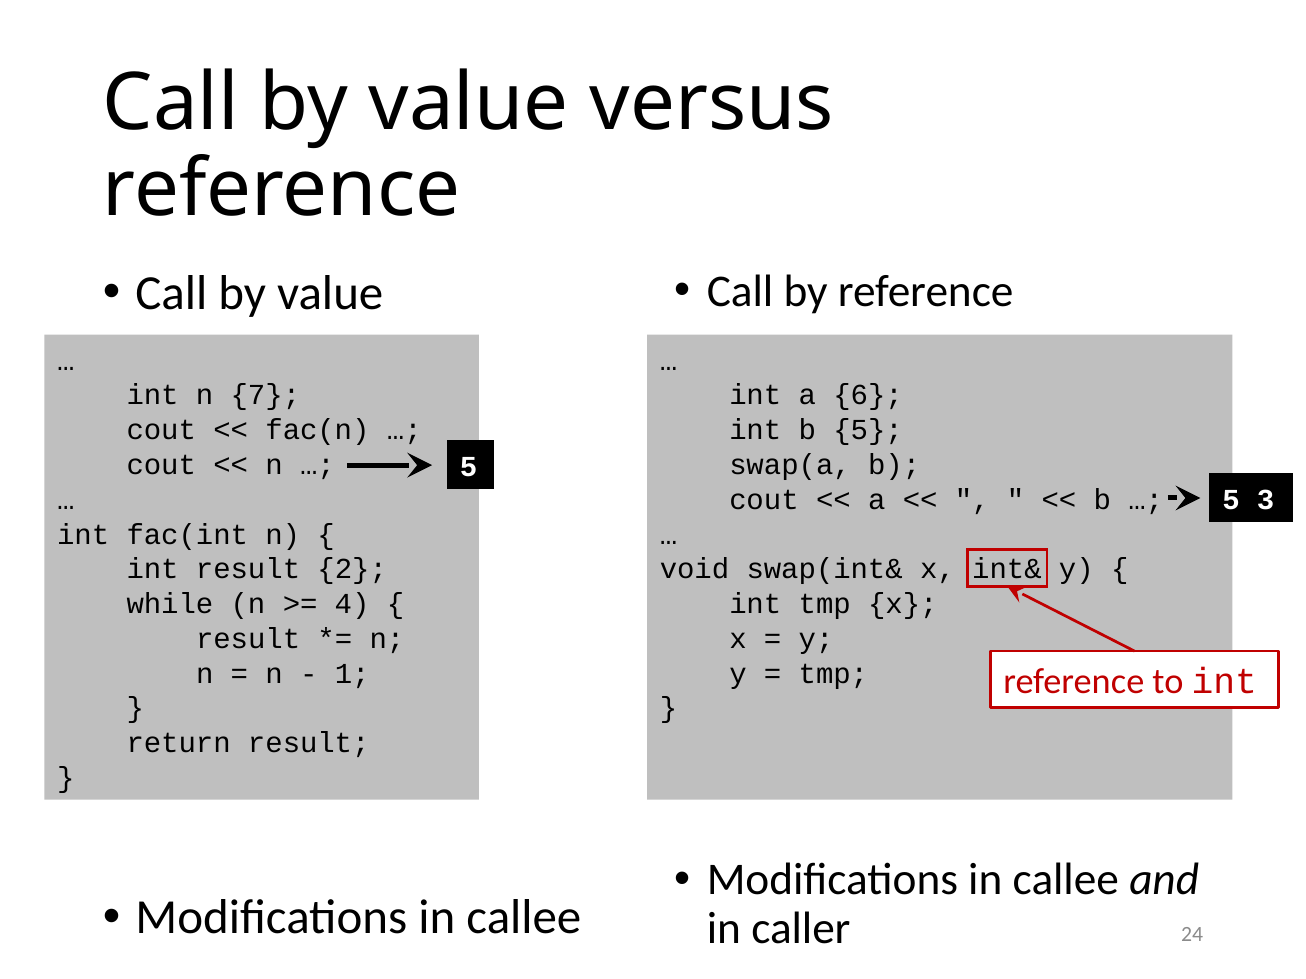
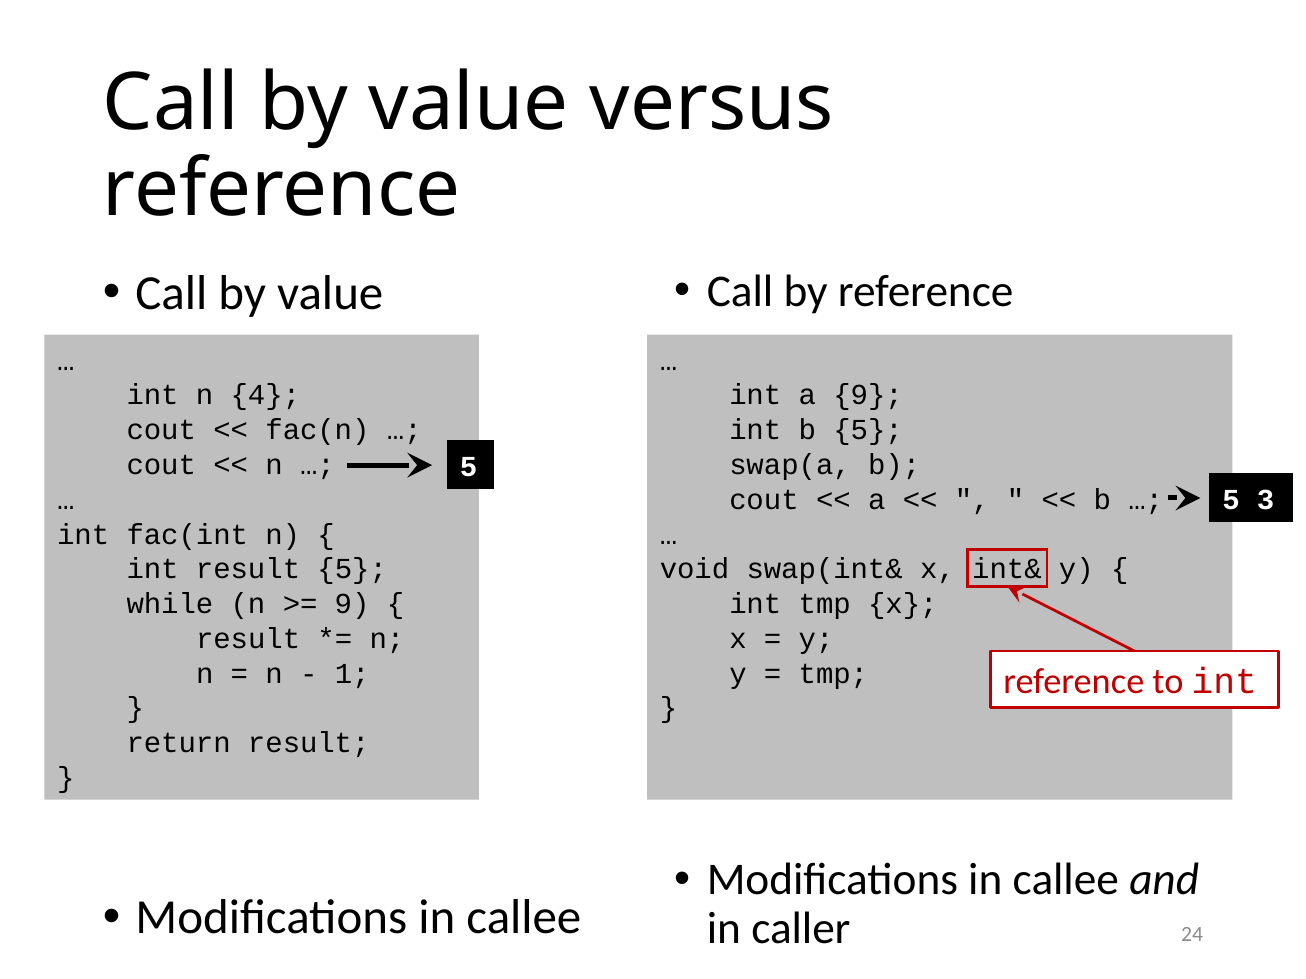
7: 7 -> 4
a 6: 6 -> 9
result 2: 2 -> 5
4 at (352, 604): 4 -> 9
